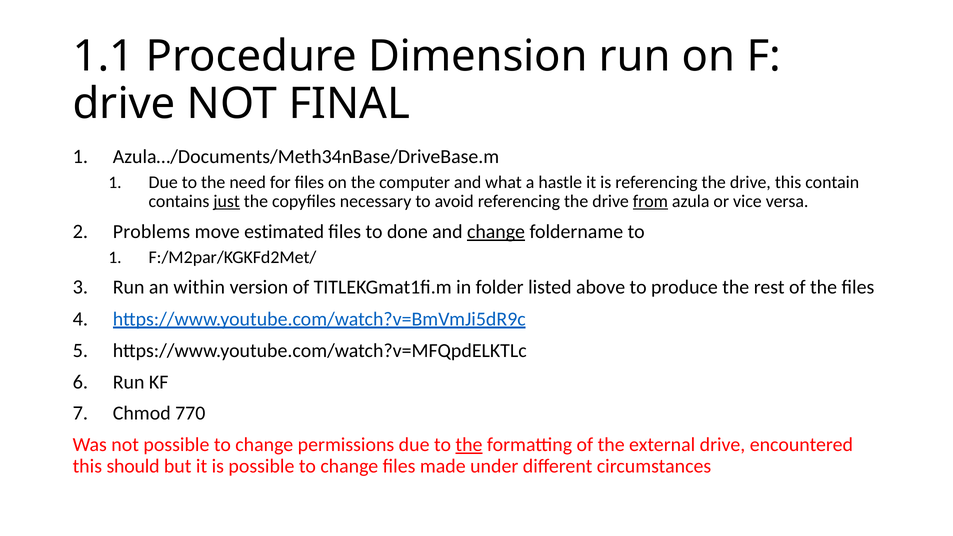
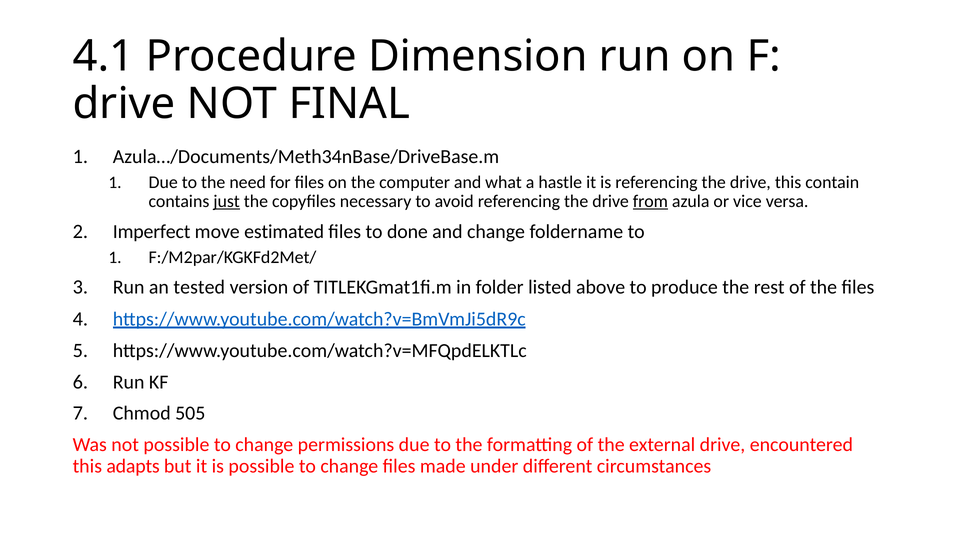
1.1: 1.1 -> 4.1
Problems: Problems -> Imperfect
change at (496, 232) underline: present -> none
within: within -> tested
770: 770 -> 505
the at (469, 445) underline: present -> none
should: should -> adapts
